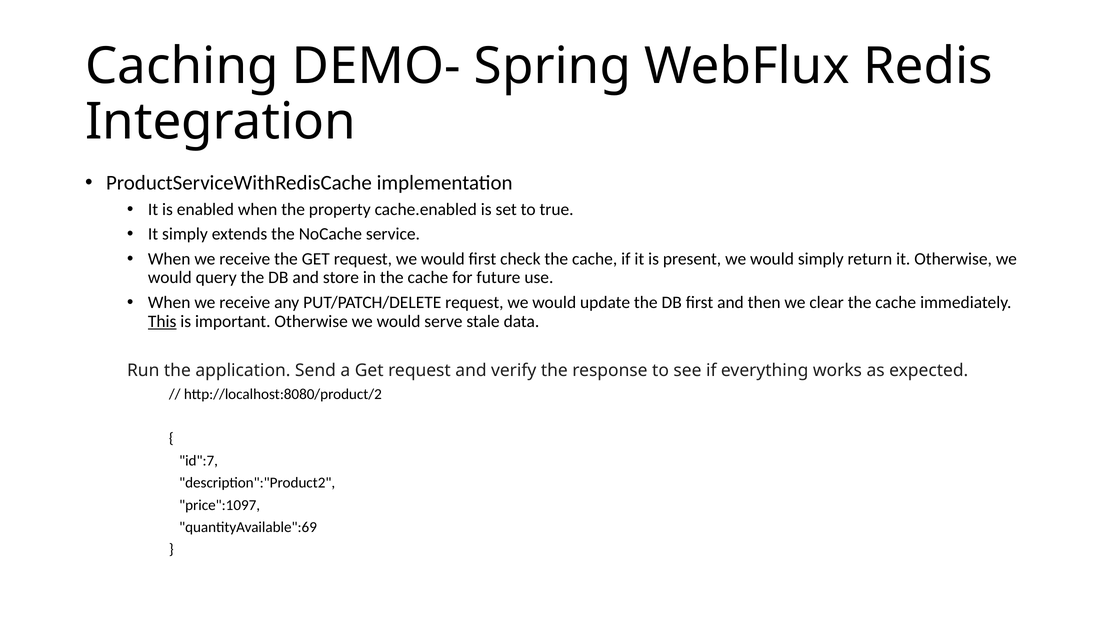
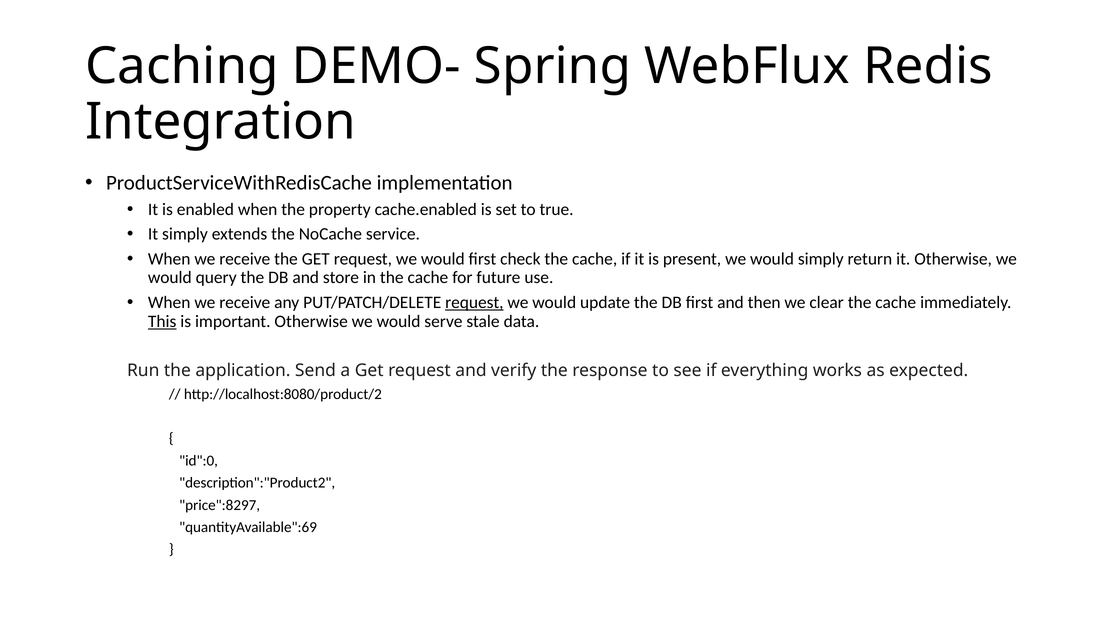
request at (474, 302) underline: none -> present
id":7: id":7 -> id":0
price":1097: price":1097 -> price":8297
